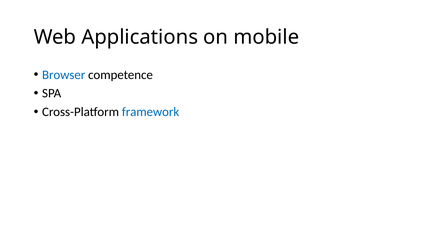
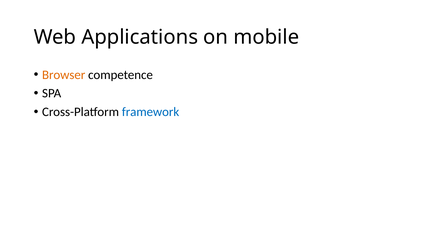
Browser colour: blue -> orange
